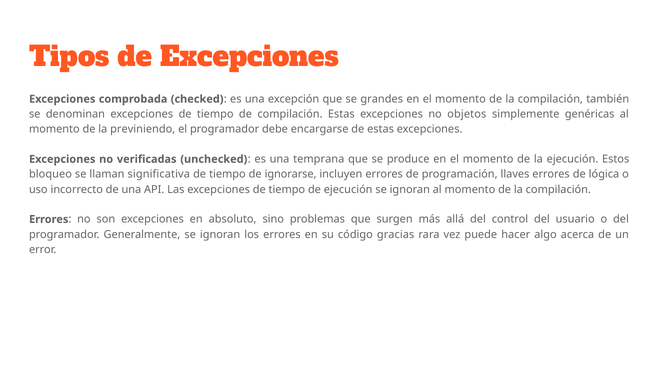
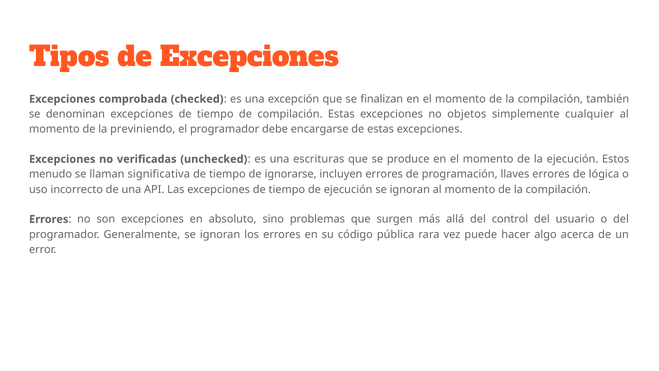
grandes: grandes -> finalizan
genéricas: genéricas -> cualquier
temprana: temprana -> escrituras
bloqueo: bloqueo -> menudo
gracias: gracias -> pública
